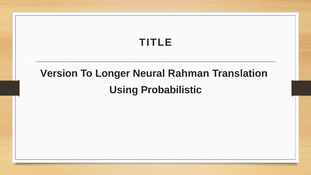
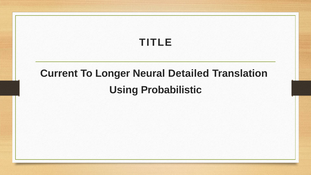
Version: Version -> Current
Rahman: Rahman -> Detailed
